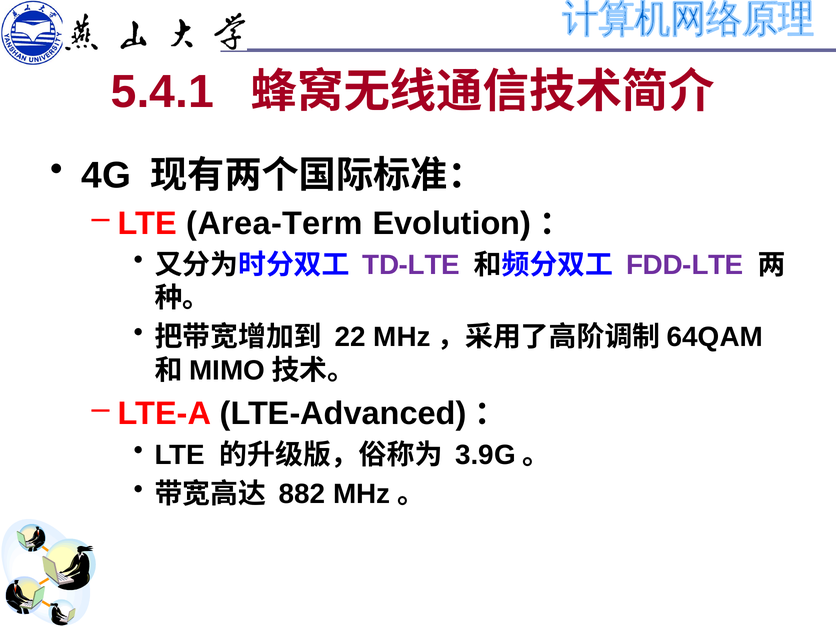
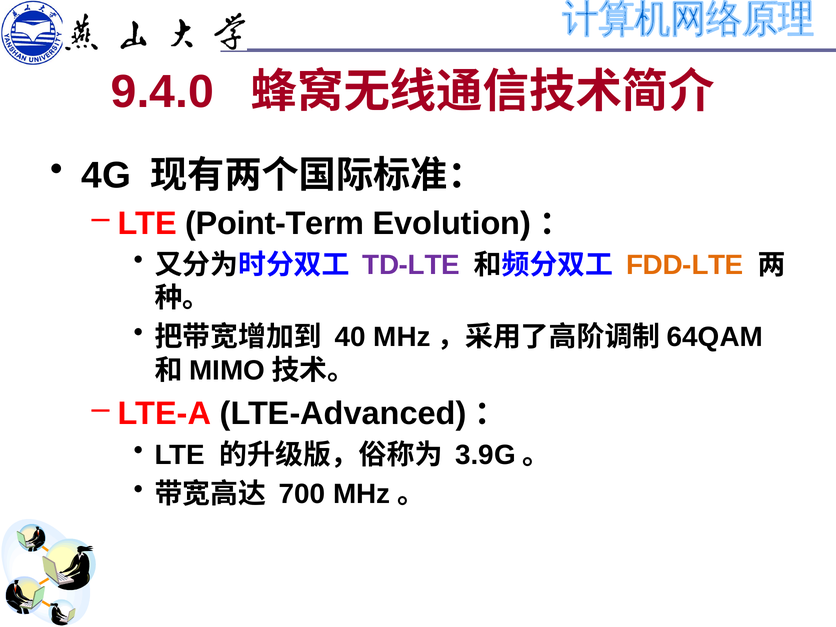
5.4.1: 5.4.1 -> 9.4.0
Area-Term: Area-Term -> Point-Term
FDD-LTE colour: purple -> orange
22: 22 -> 40
882: 882 -> 700
